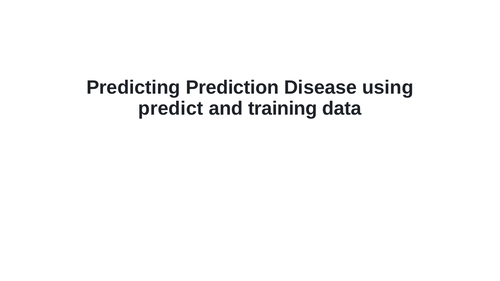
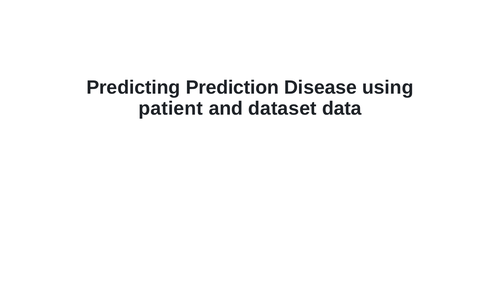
predict: predict -> patient
training: training -> dataset
